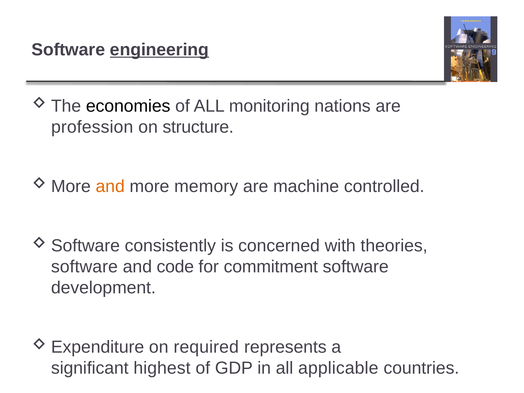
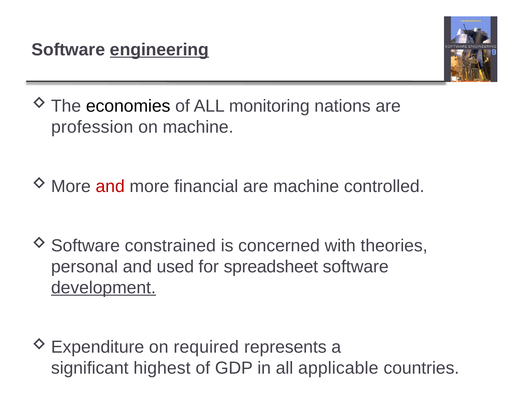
on structure: structure -> machine
and at (110, 186) colour: orange -> red
memory: memory -> financial
consistently: consistently -> constrained
software at (84, 267): software -> personal
code: code -> used
commitment: commitment -> spreadsheet
development underline: none -> present
